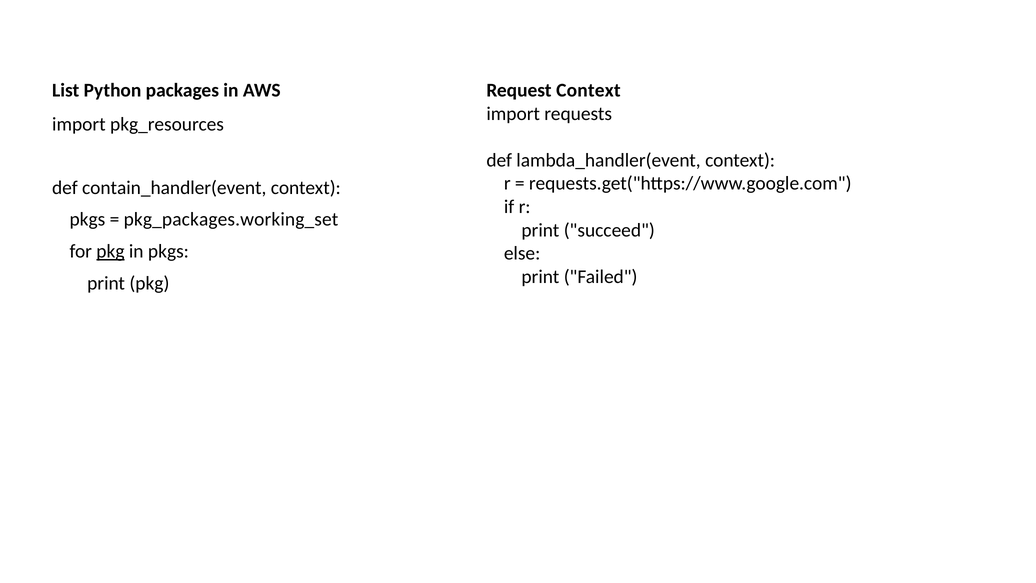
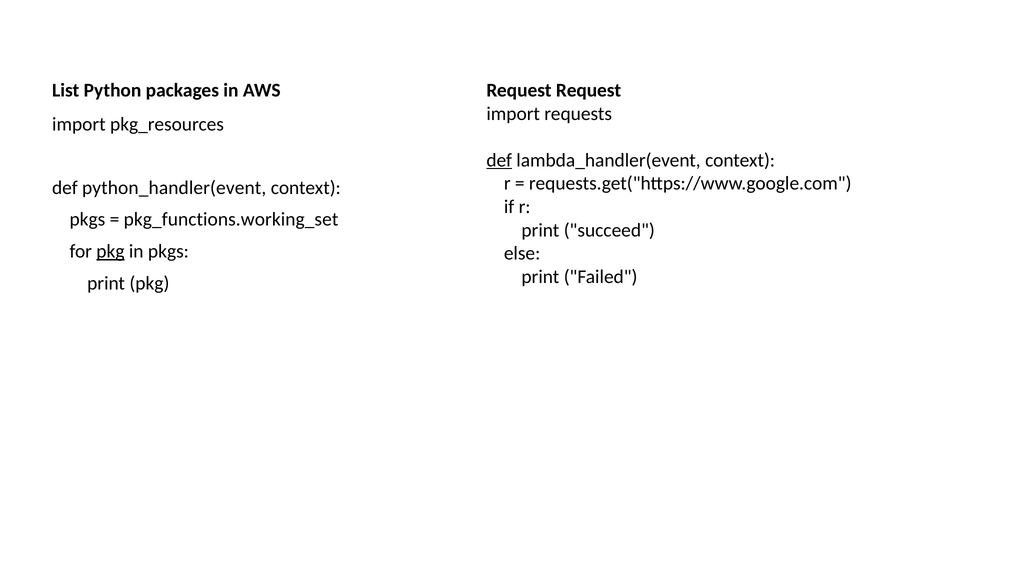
Request Context: Context -> Request
def at (499, 160) underline: none -> present
contain_handler(event: contain_handler(event -> python_handler(event
pkg_packages.working_set: pkg_packages.working_set -> pkg_functions.working_set
